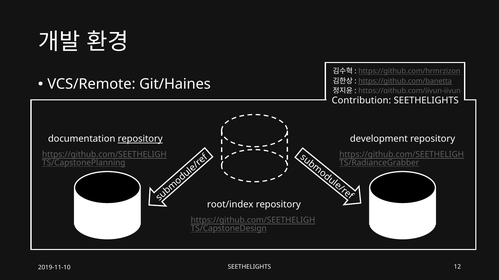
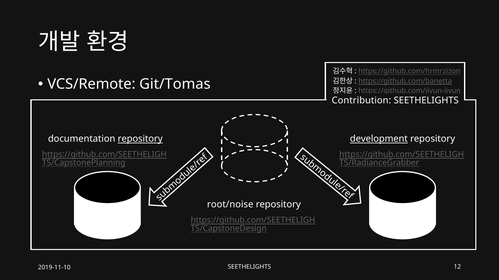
Git/Haines: Git/Haines -> Git/Tomas
development underline: none -> present
root/index: root/index -> root/noise
